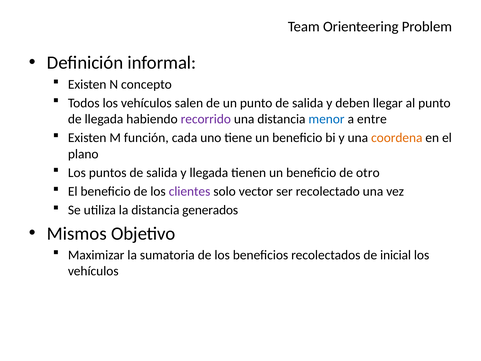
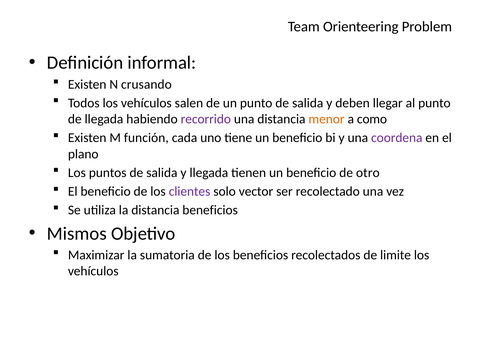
concepto: concepto -> crusando
menor colour: blue -> orange
entre: entre -> como
coordena colour: orange -> purple
distancia generados: generados -> beneficios
inicial: inicial -> limite
